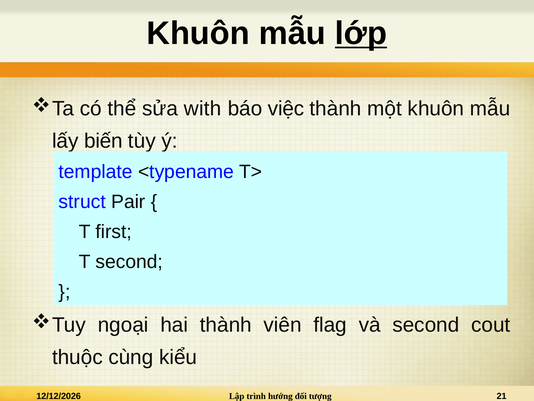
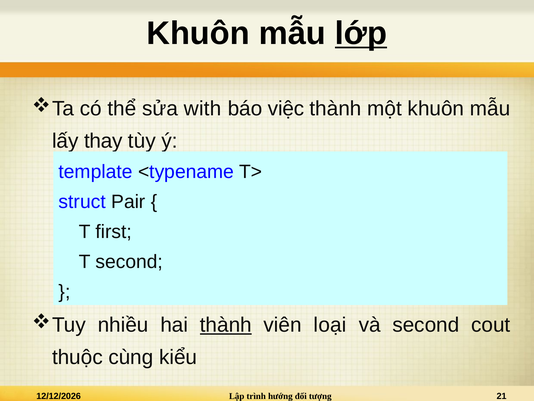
biến: biến -> thay
ngoại: ngoại -> nhiều
thành at (226, 325) underline: none -> present
flag: flag -> loại
